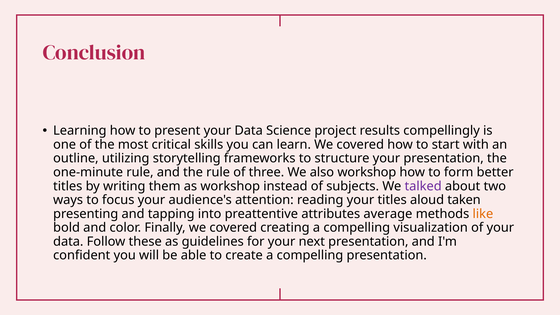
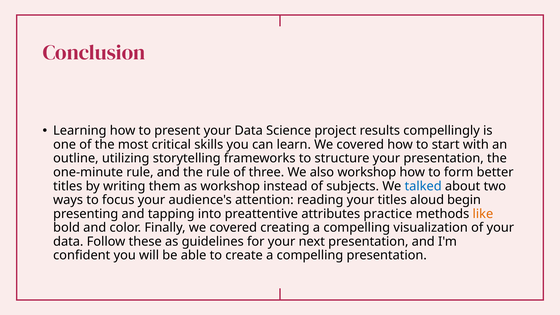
talked colour: purple -> blue
taken: taken -> begin
average: average -> practice
